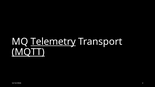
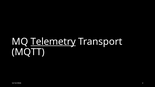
MQTT underline: present -> none
